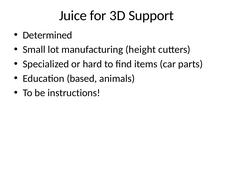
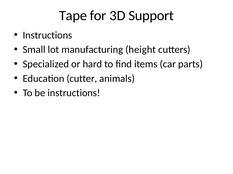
Juice: Juice -> Tape
Determined at (47, 35): Determined -> Instructions
based: based -> cutter
